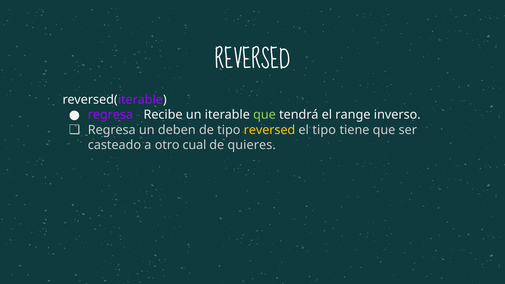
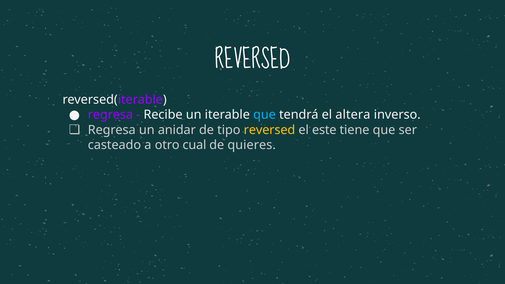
que at (264, 115) colour: light green -> light blue
range: range -> altera
deben: deben -> anidar
el tipo: tipo -> este
